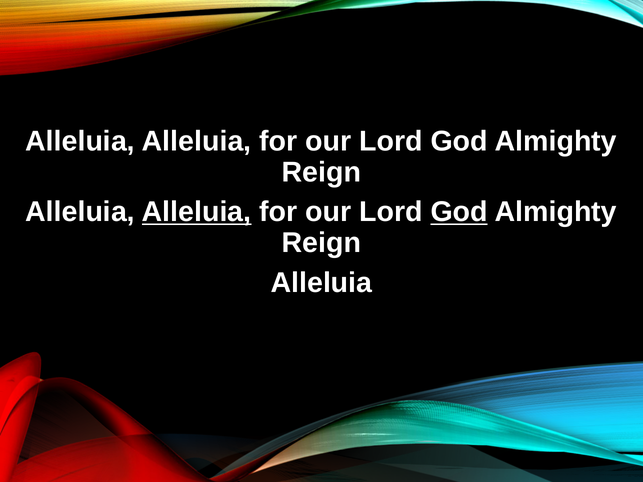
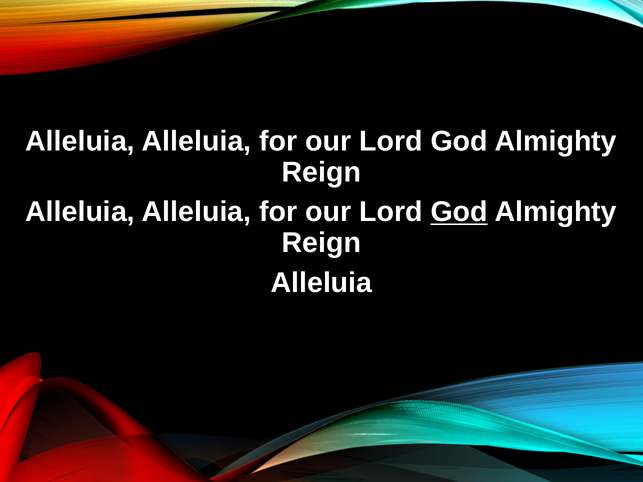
Alleluia at (197, 212) underline: present -> none
